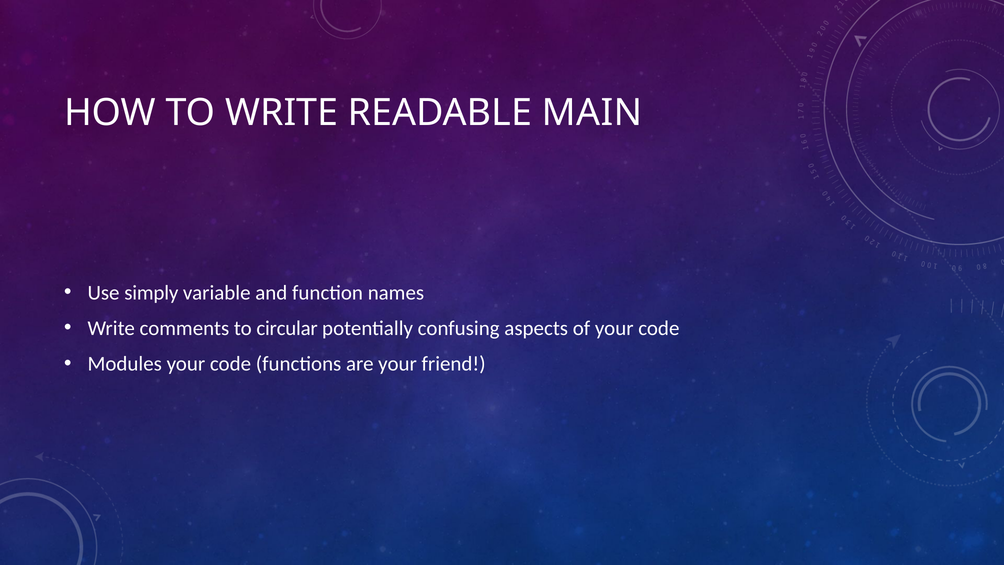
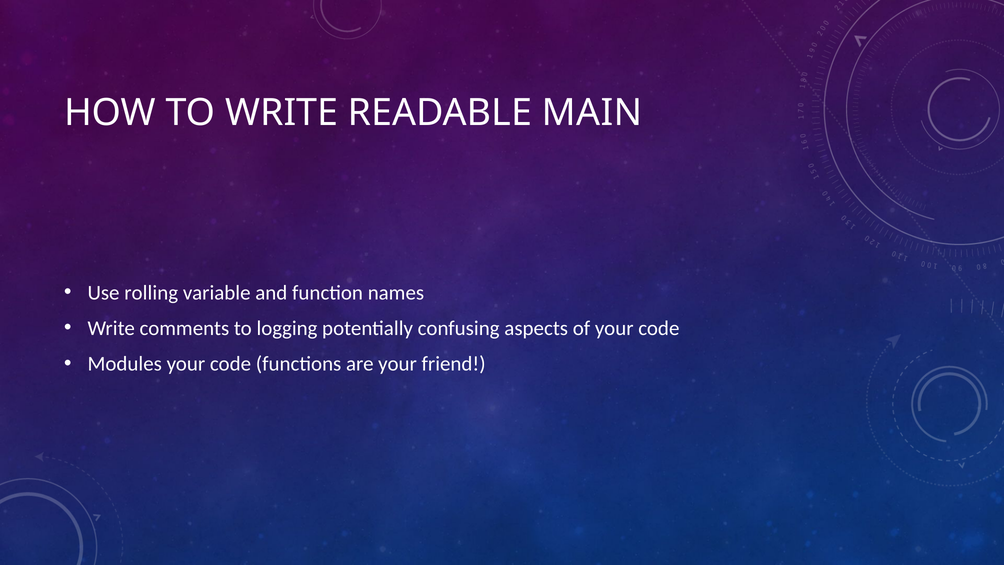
simply: simply -> rolling
circular: circular -> logging
